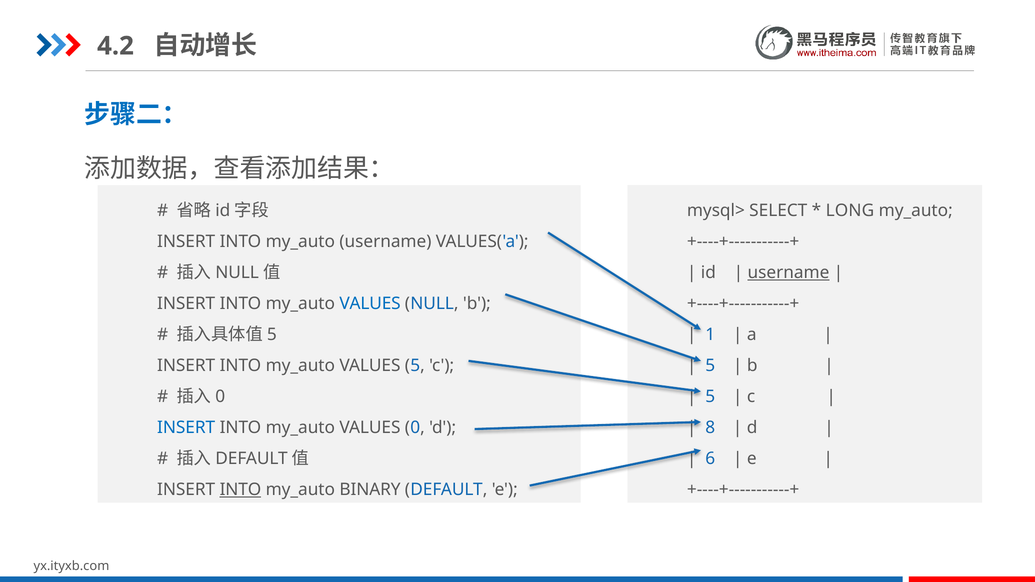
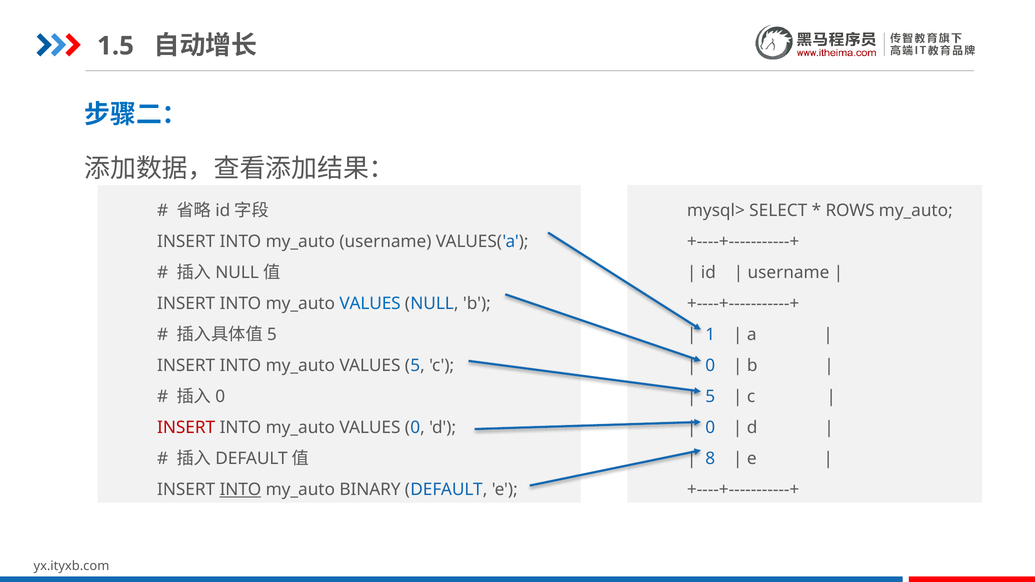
4.2: 4.2 -> 1.5
LONG: LONG -> ROWS
username at (788, 273) underline: present -> none
5 at (710, 366): 5 -> 0
INSERT at (186, 428) colour: blue -> red
8 at (710, 428): 8 -> 0
6: 6 -> 8
